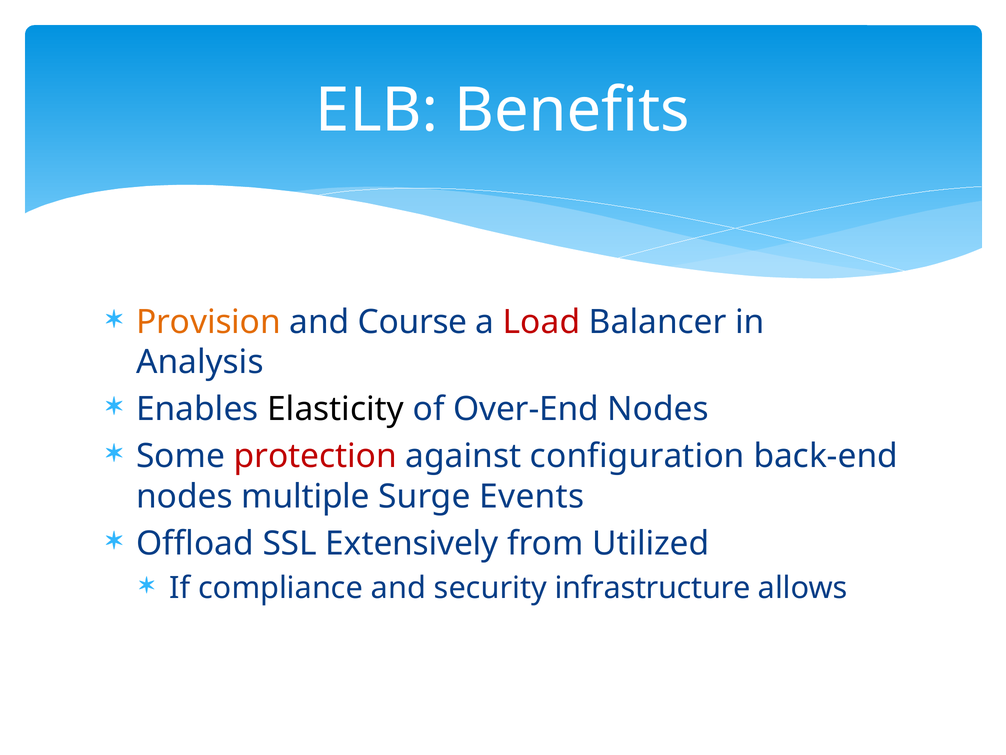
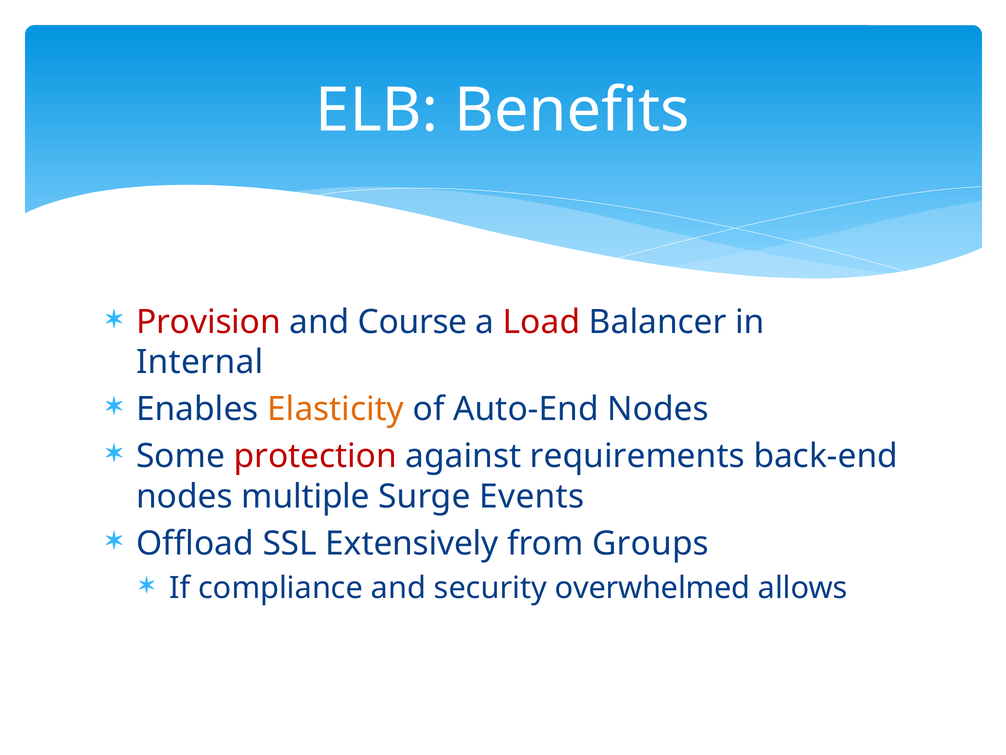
Provision colour: orange -> red
Analysis: Analysis -> Internal
Elasticity colour: black -> orange
Over-End: Over-End -> Auto-End
configuration: configuration -> requirements
Utilized: Utilized -> Groups
infrastructure: infrastructure -> overwhelmed
